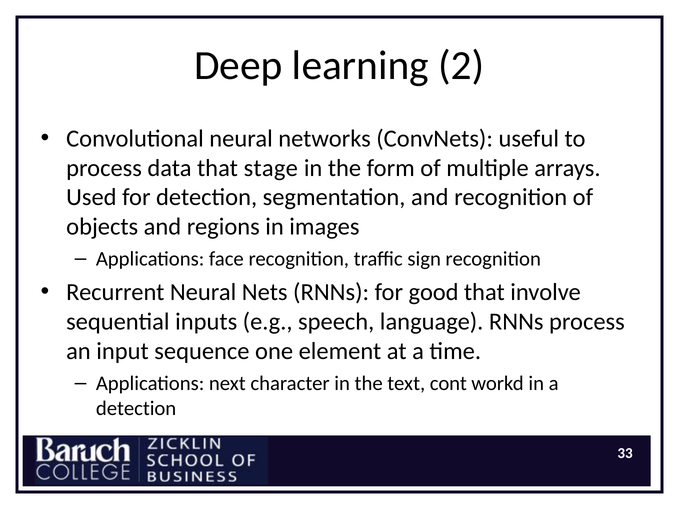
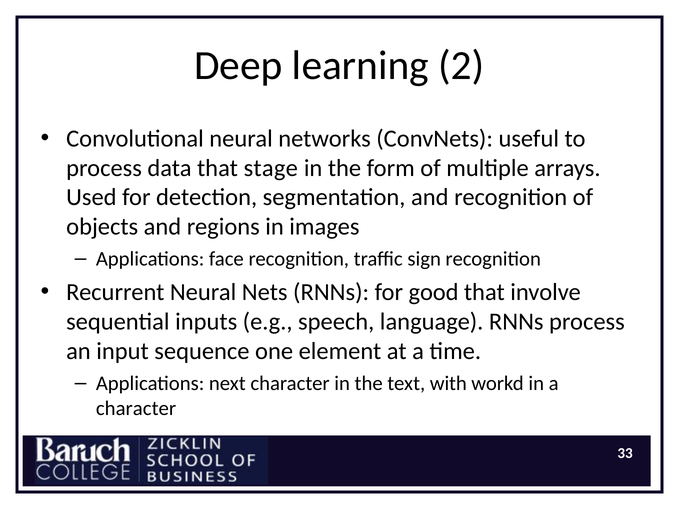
cont: cont -> with
detection at (136, 408): detection -> character
